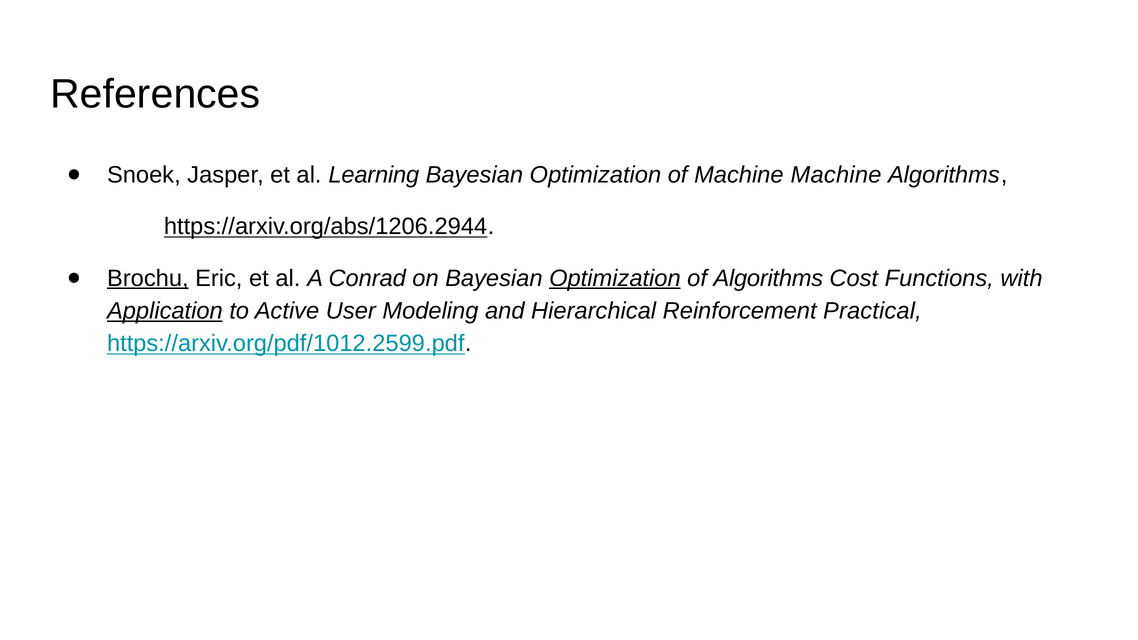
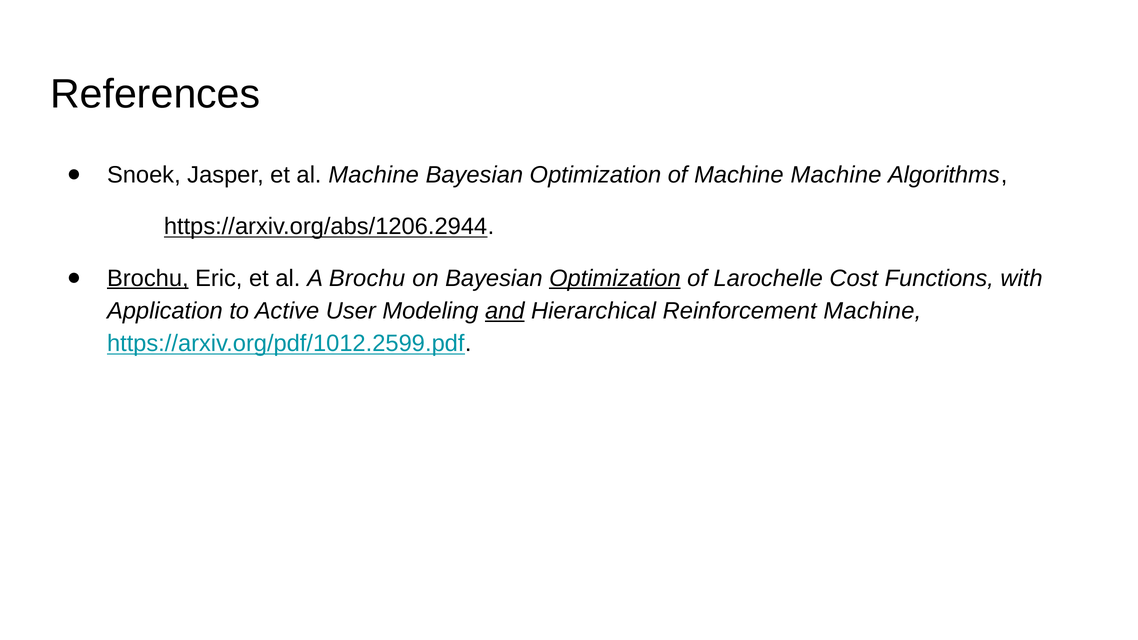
al Learning: Learning -> Machine
A Conrad: Conrad -> Brochu
of Algorithms: Algorithms -> Larochelle
Application underline: present -> none
and underline: none -> present
Reinforcement Practical: Practical -> Machine
